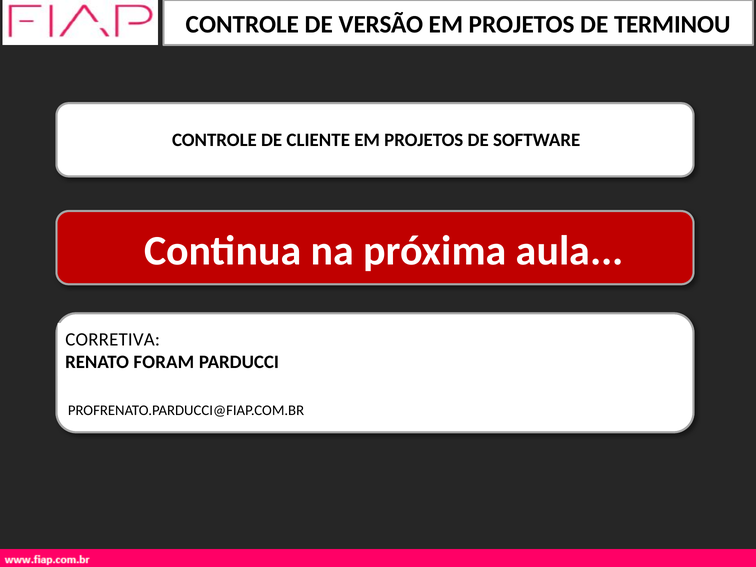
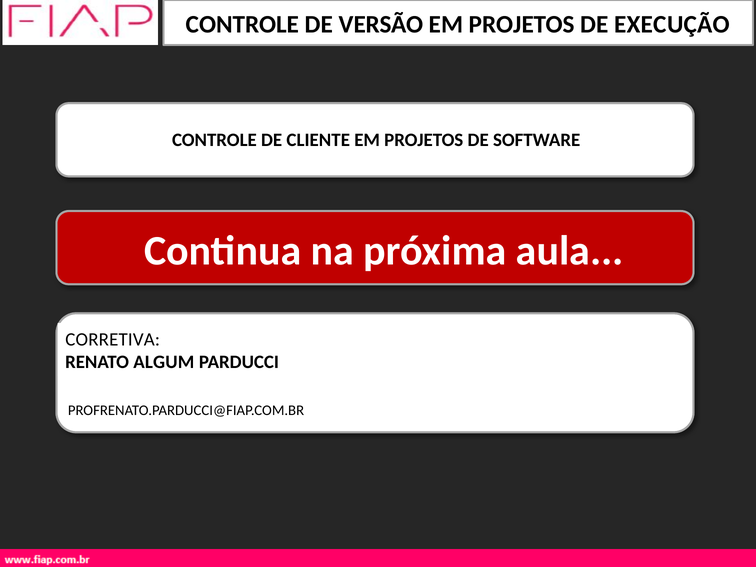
TERMINOU: TERMINOU -> EXECUÇÃO
FORAM: FORAM -> ALGUM
